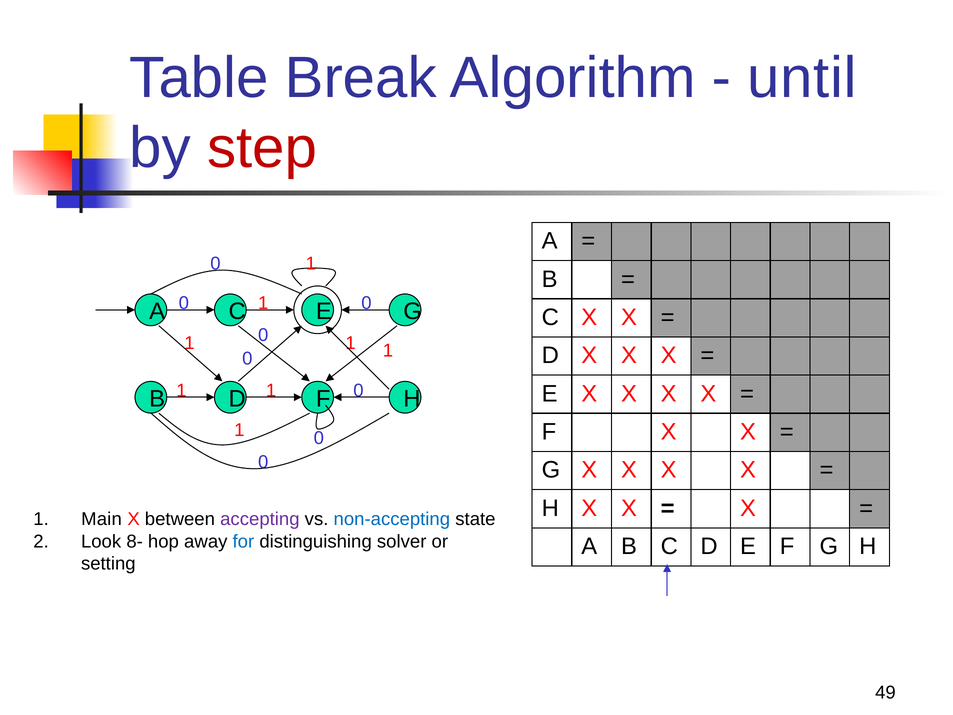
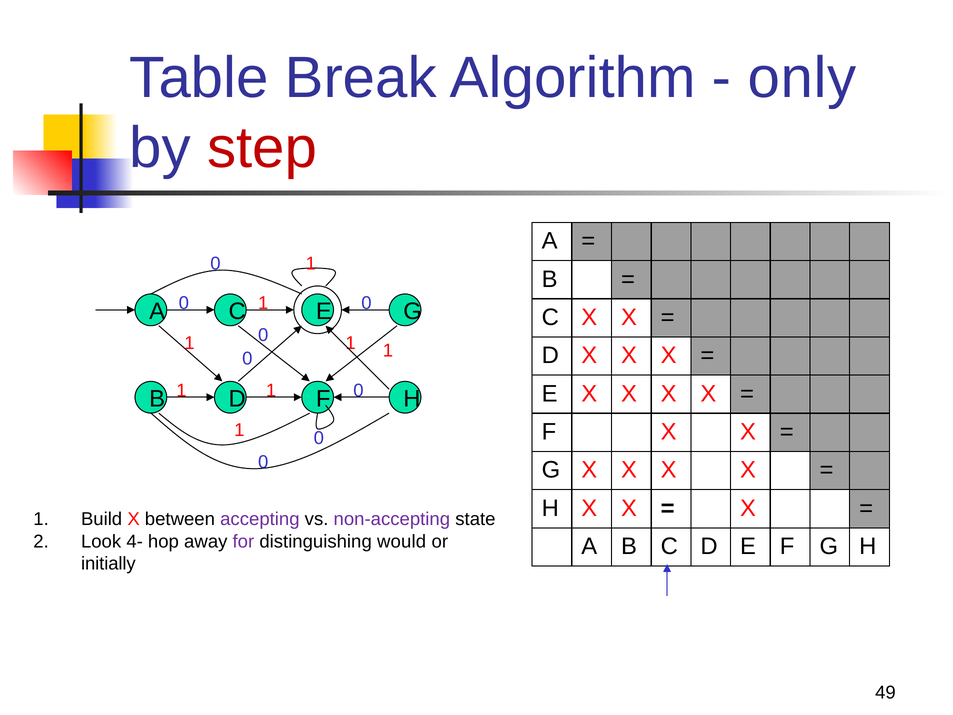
until: until -> only
Main: Main -> Build
non-accepting colour: blue -> purple
8-: 8- -> 4-
for colour: blue -> purple
solver: solver -> would
setting: setting -> initially
